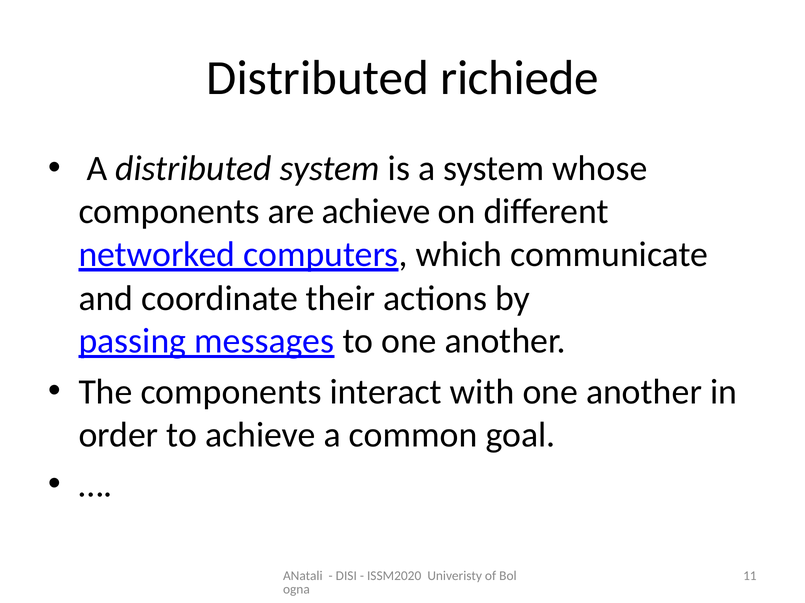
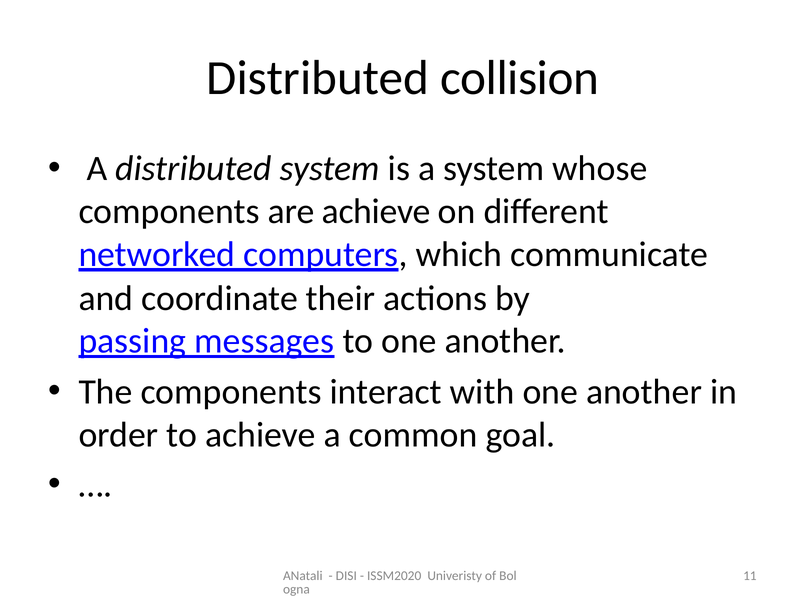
richiede: richiede -> collision
